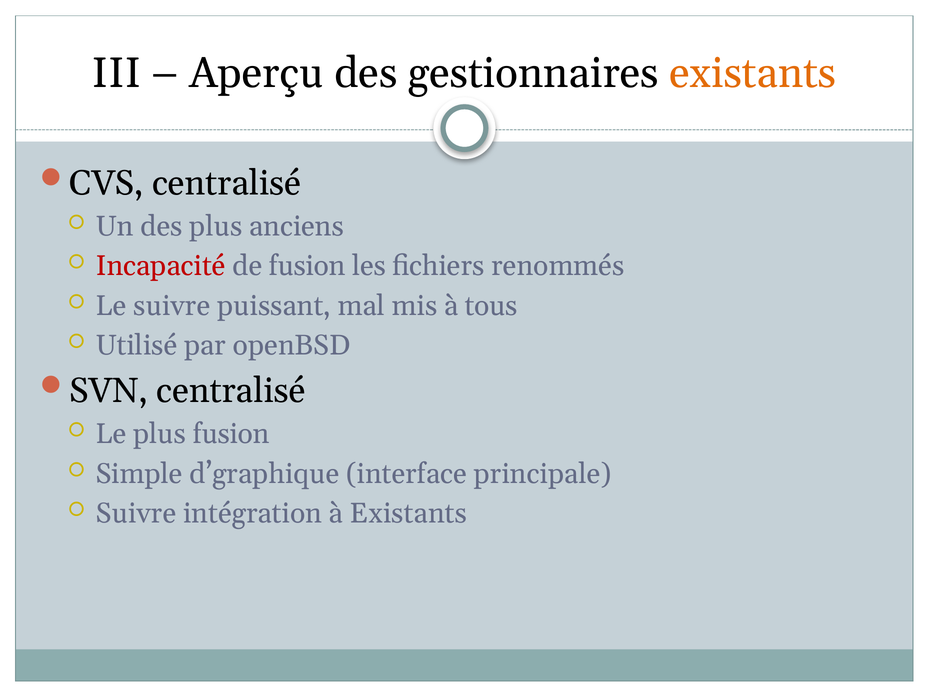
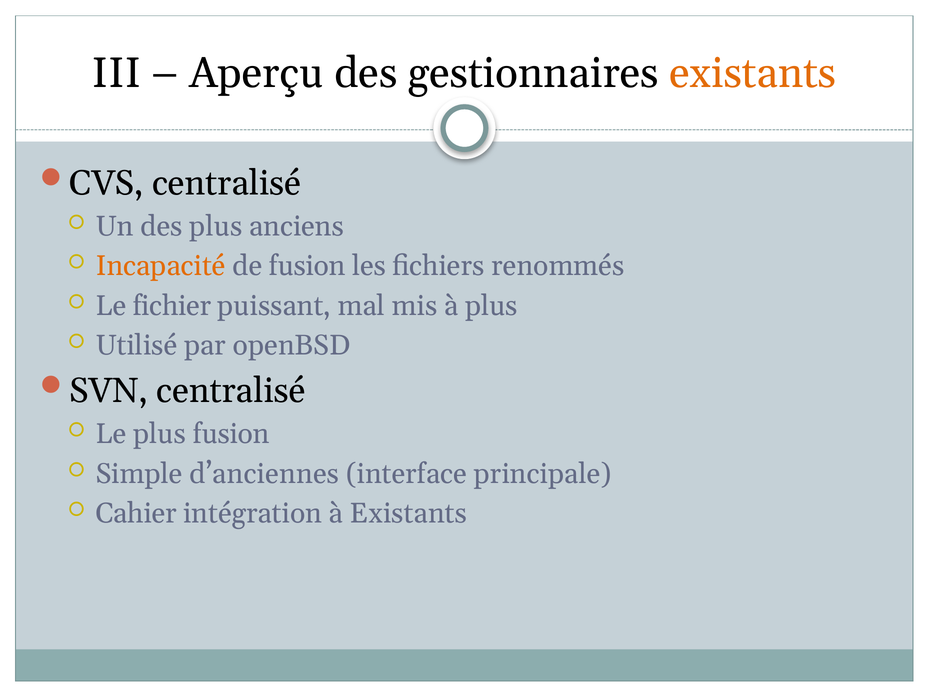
Incapacité colour: red -> orange
Le suivre: suivre -> fichier
à tous: tous -> plus
d’graphique: d’graphique -> d’anciennes
Suivre at (136, 513): Suivre -> Cahier
